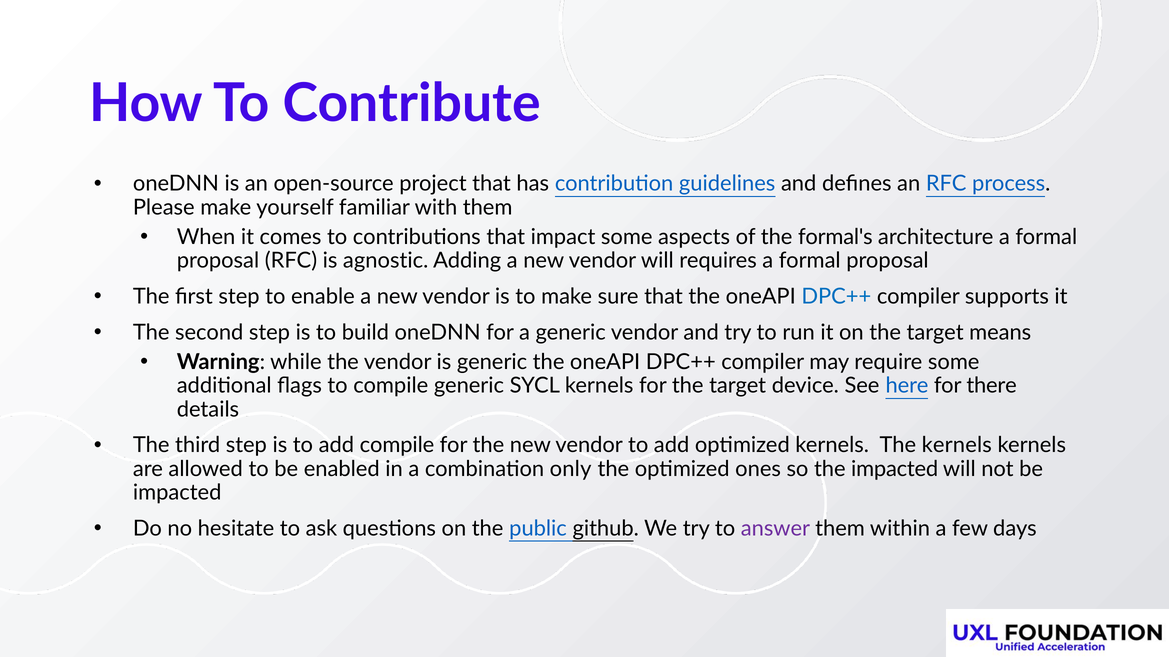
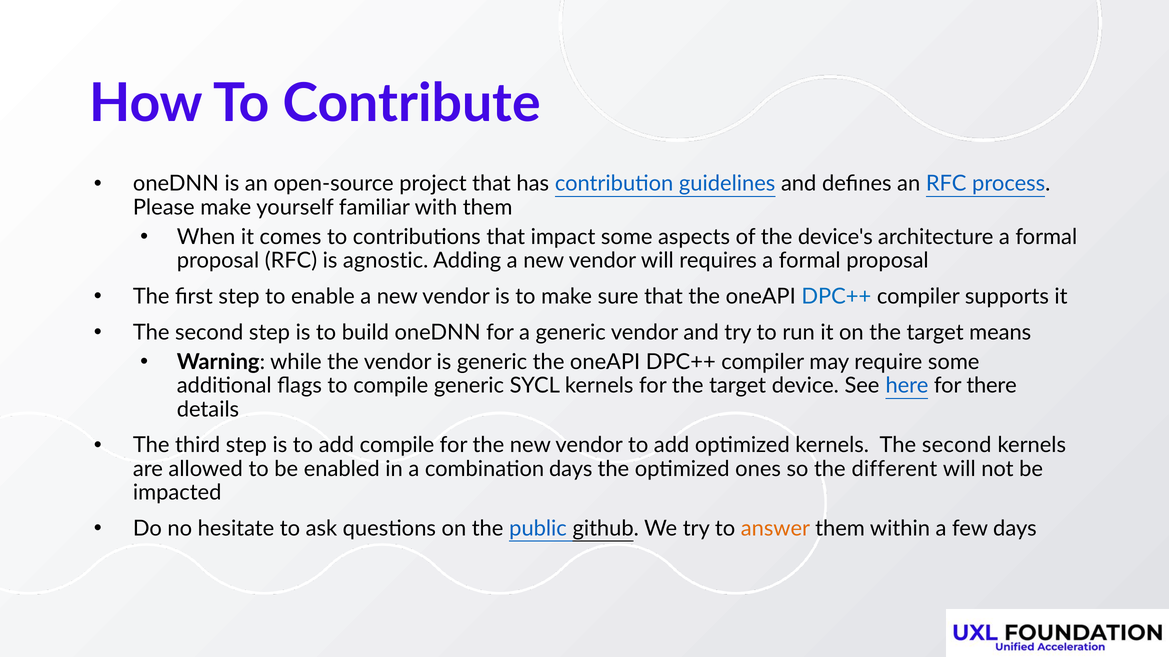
formal's: formal's -> device's
kernels The kernels: kernels -> second
combination only: only -> days
the impacted: impacted -> different
answer colour: purple -> orange
